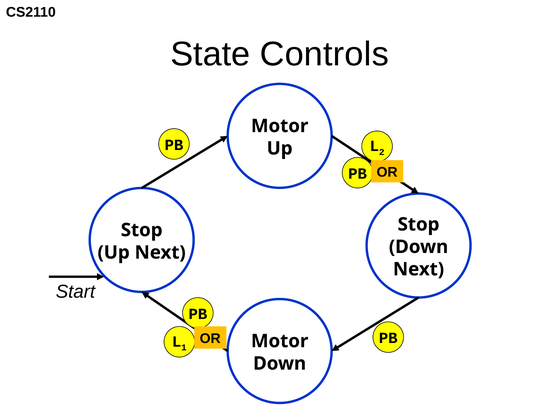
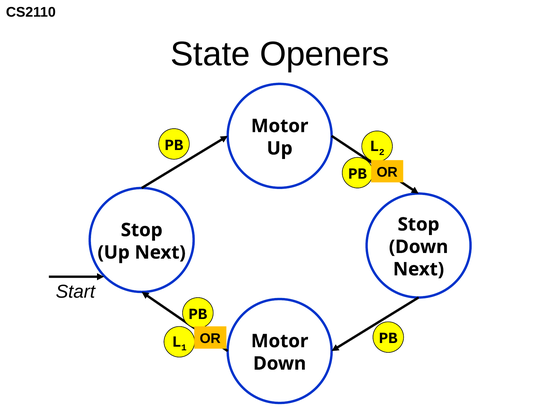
Controls: Controls -> Openers
